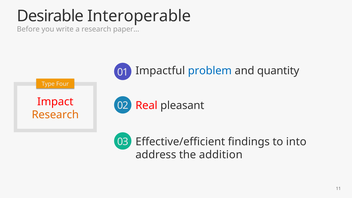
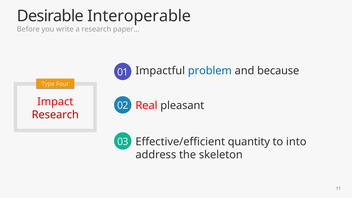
quantity: quantity -> because
Research at (55, 115) colour: orange -> red
findings: findings -> quantity
addition: addition -> skeleton
